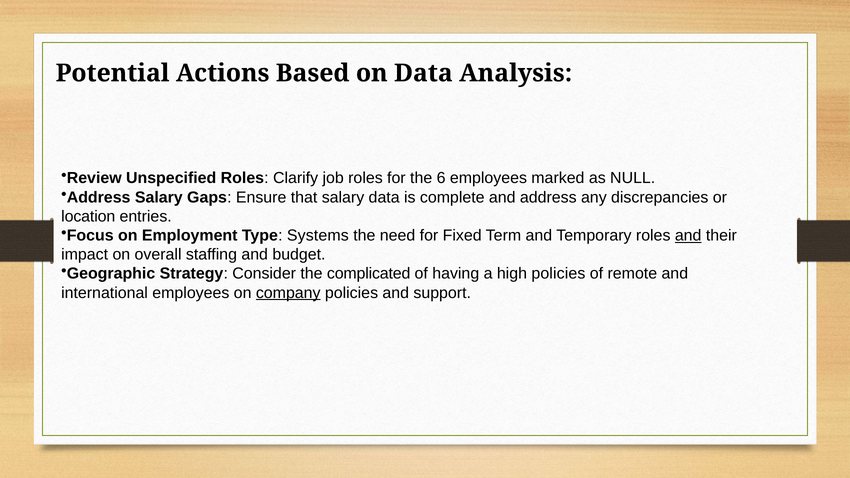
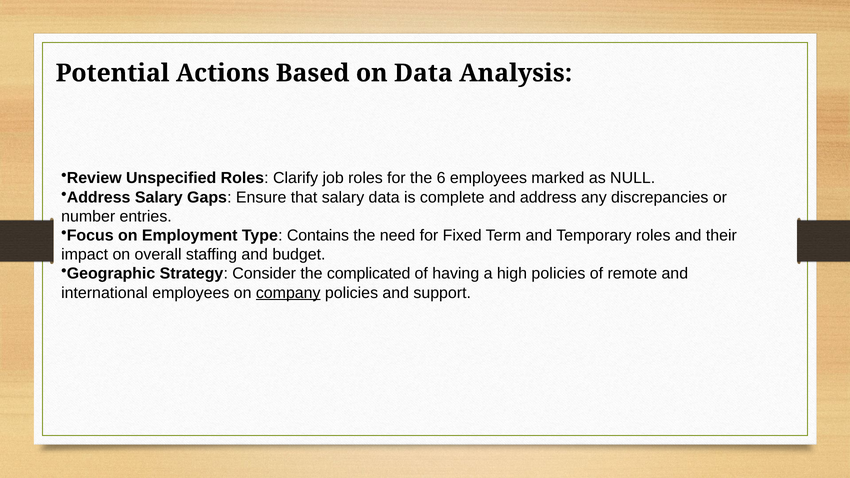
location: location -> number
Systems: Systems -> Contains
and at (688, 236) underline: present -> none
